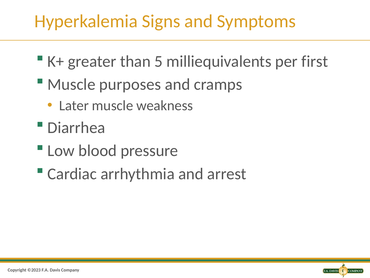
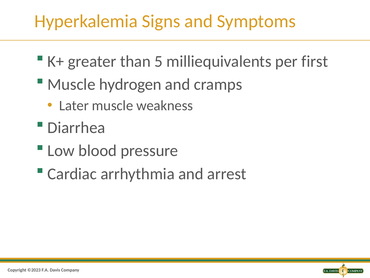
purposes: purposes -> hydrogen
